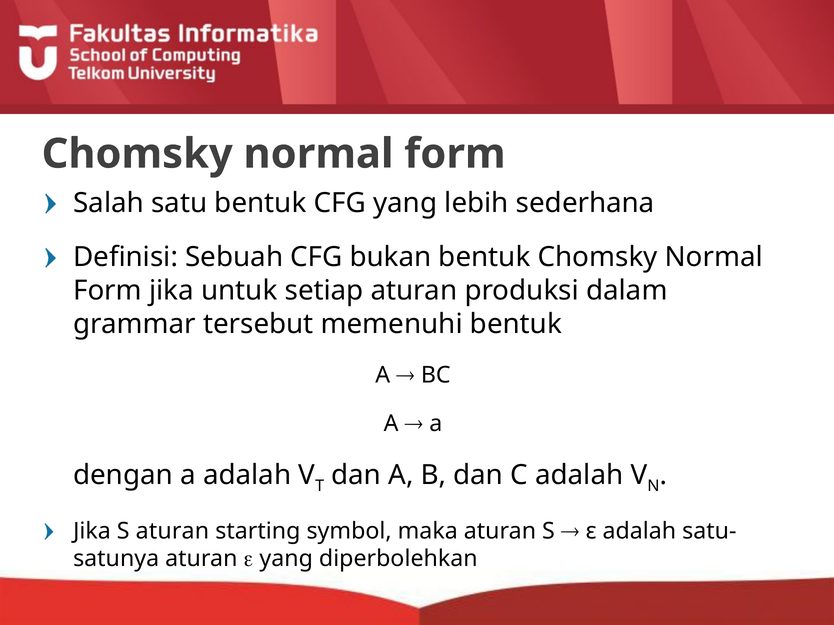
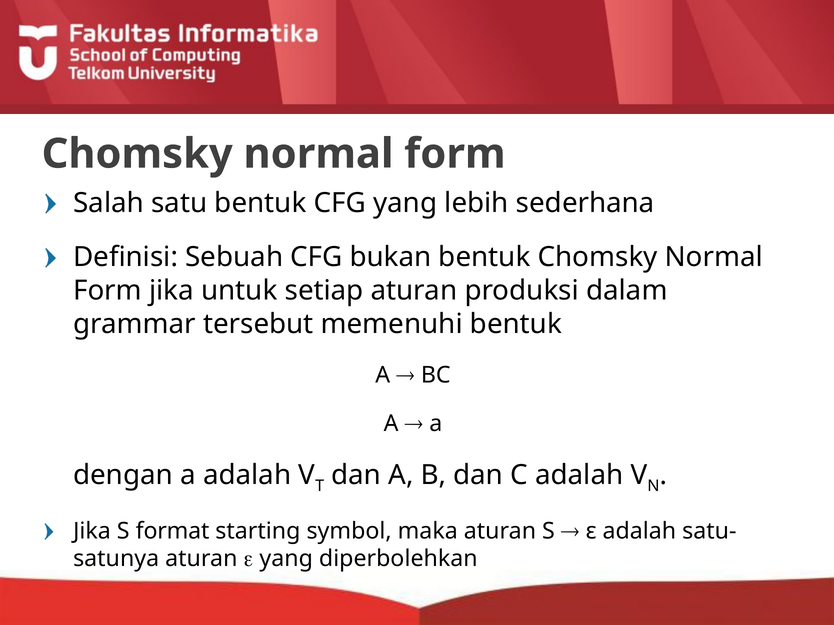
S aturan: aturan -> format
